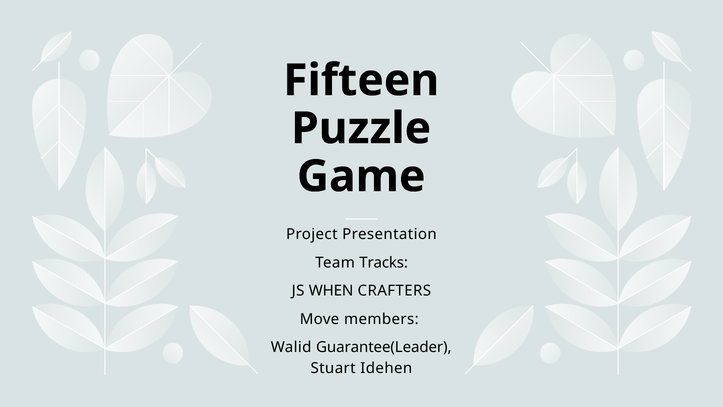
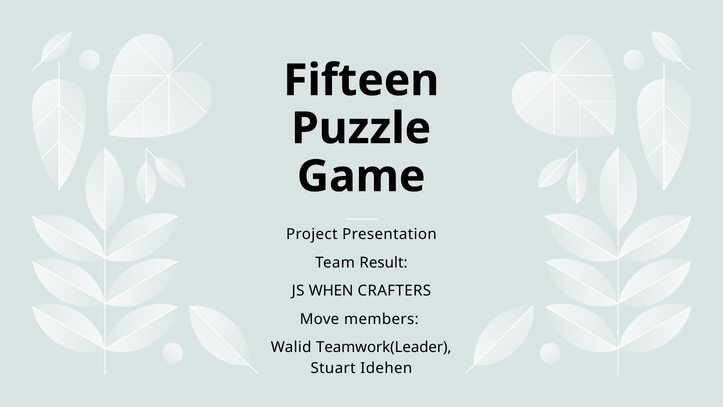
Tracks: Tracks -> Result
Guarantee(Leader: Guarantee(Leader -> Teamwork(Leader
